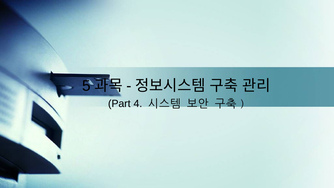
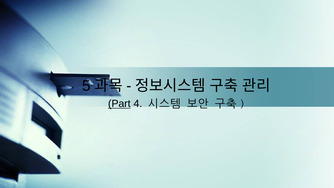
Part underline: none -> present
